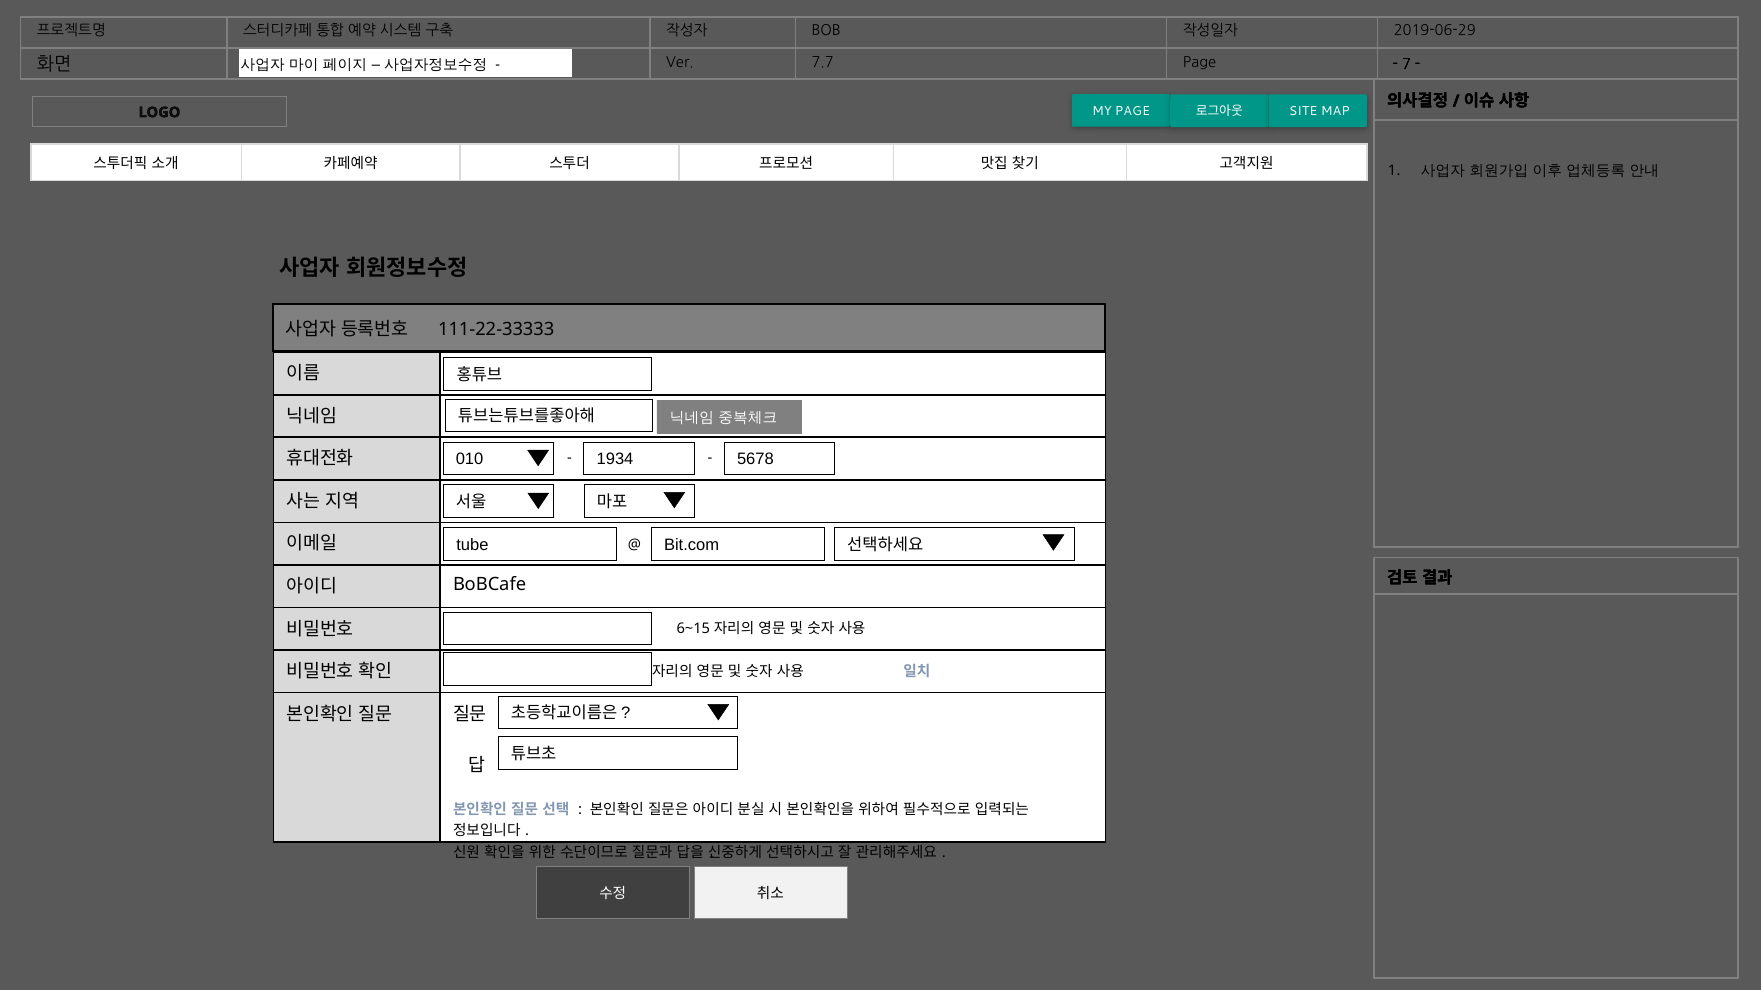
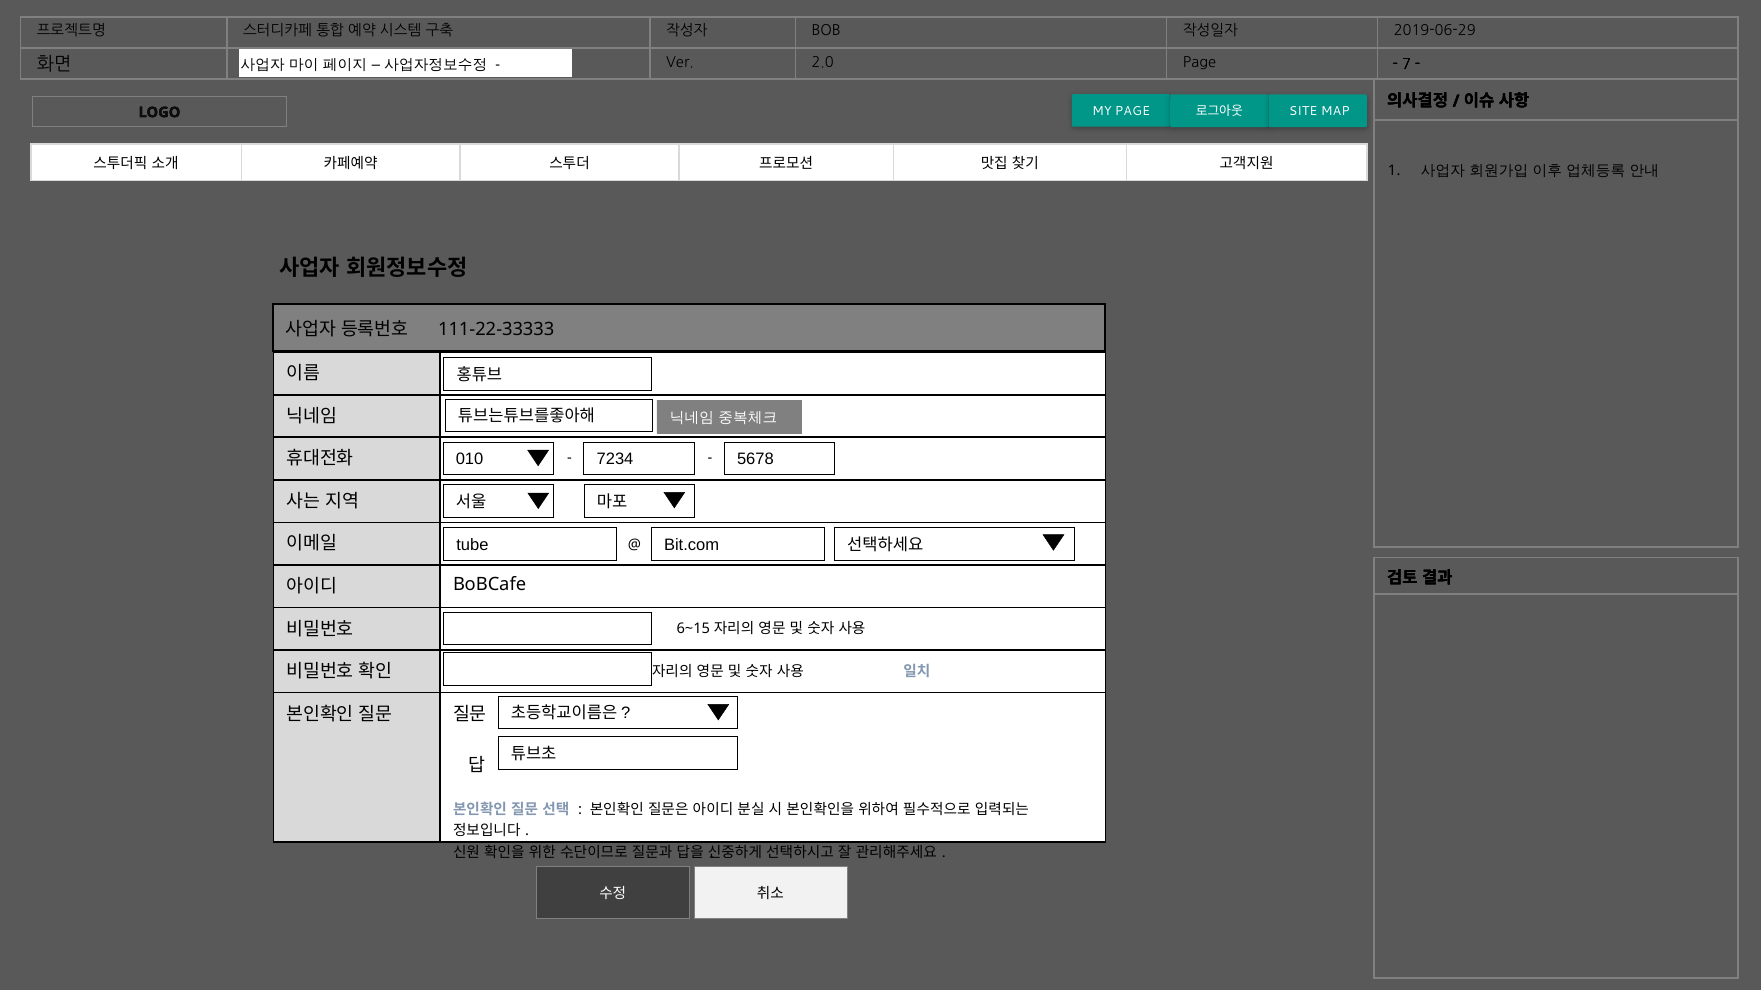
7.7: 7.7 -> 2.0
1934: 1934 -> 7234
